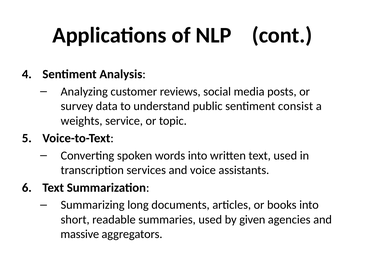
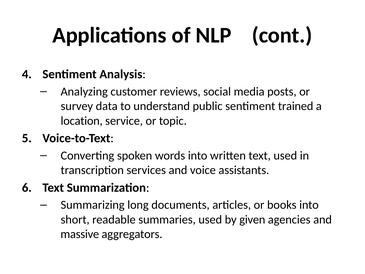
consist: consist -> trained
weights: weights -> location
